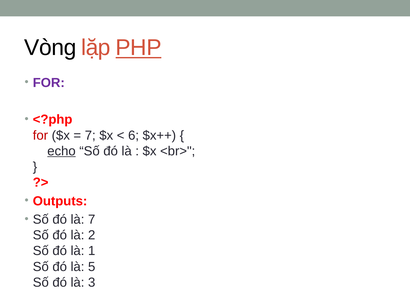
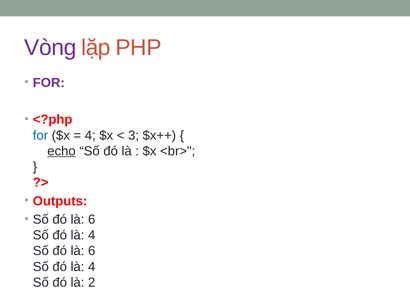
Vòng colour: black -> purple
PHP underline: present -> none
for at (40, 135) colour: red -> blue
7 at (90, 135): 7 -> 4
6: 6 -> 3
7 at (92, 219): 7 -> 6
2 at (92, 235): 2 -> 4
1 at (92, 251): 1 -> 6
5 at (92, 266): 5 -> 4
3: 3 -> 2
